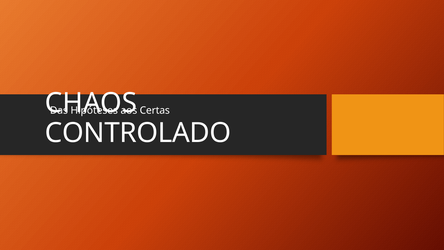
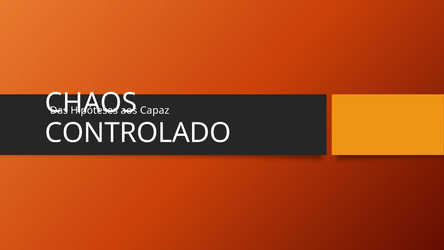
Certas: Certas -> Capaz
